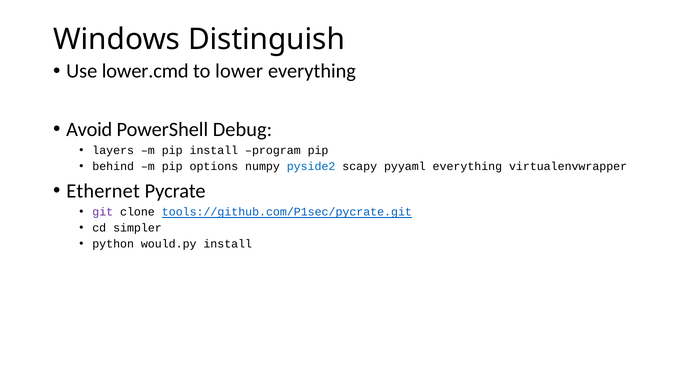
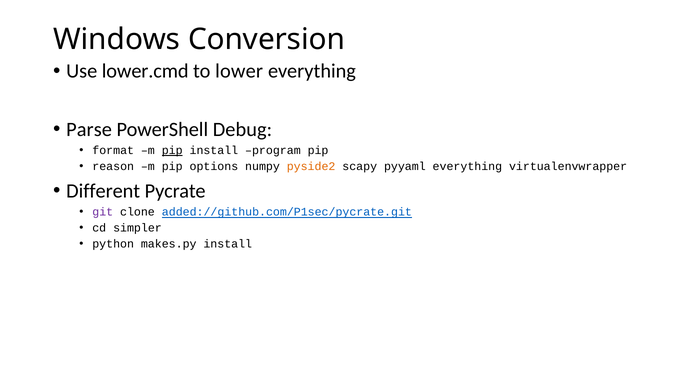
Distinguish: Distinguish -> Conversion
Avoid: Avoid -> Parse
layers: layers -> format
pip at (172, 150) underline: none -> present
behind: behind -> reason
pyside2 colour: blue -> orange
Ethernet: Ethernet -> Different
tools://github.com/P1sec/pycrate.git: tools://github.com/P1sec/pycrate.git -> added://github.com/P1sec/pycrate.git
would.py: would.py -> makes.py
